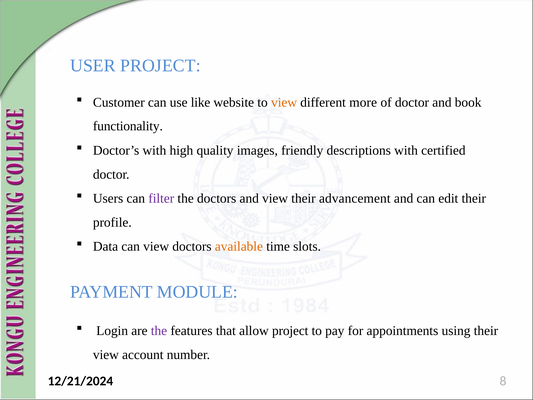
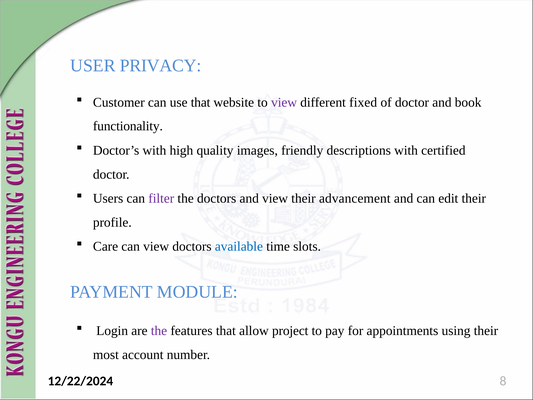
USER PROJECT: PROJECT -> PRIVACY
use like: like -> that
view at (284, 102) colour: orange -> purple
more: more -> fixed
Data: Data -> Care
available colour: orange -> blue
view at (106, 354): view -> most
12/21/2024: 12/21/2024 -> 12/22/2024
